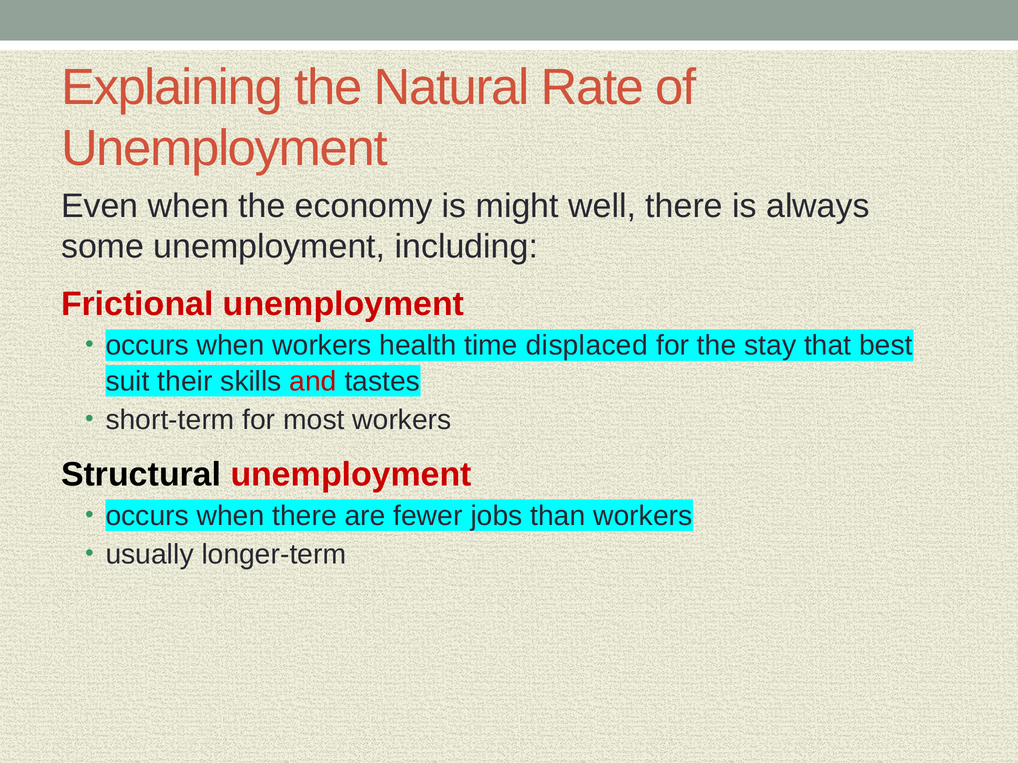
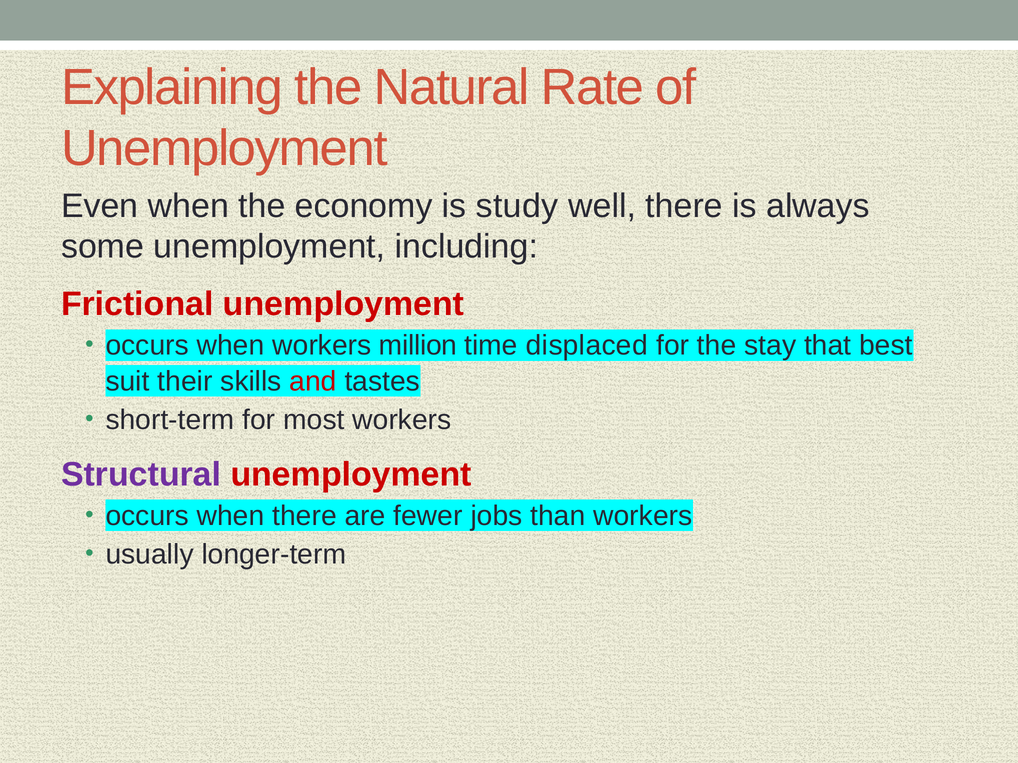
might: might -> study
health: health -> million
Structural colour: black -> purple
